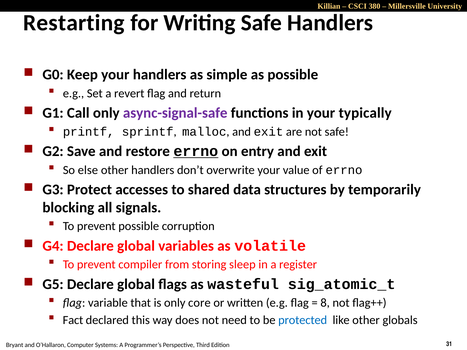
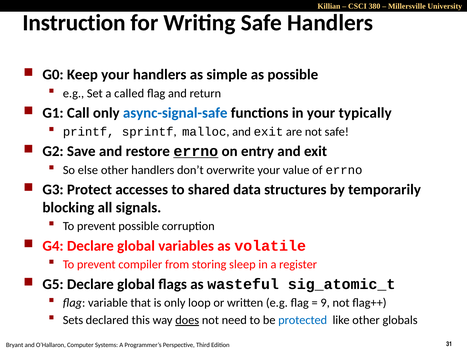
Restarting: Restarting -> Instruction
revert: revert -> called
async-signal-safe colour: purple -> blue
core: core -> loop
8: 8 -> 9
Fact: Fact -> Sets
does underline: none -> present
